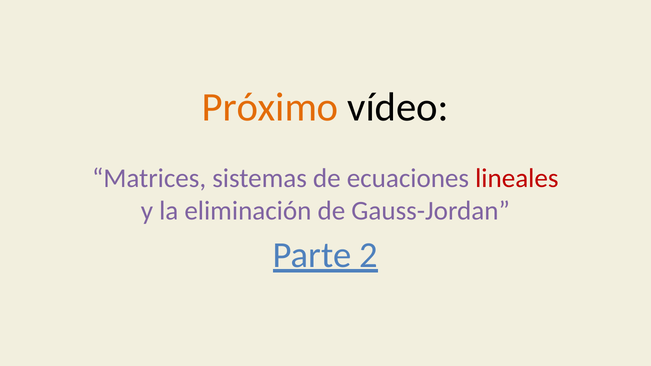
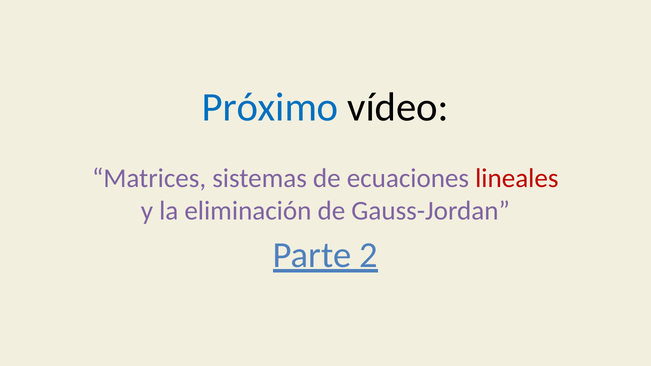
Próximo colour: orange -> blue
